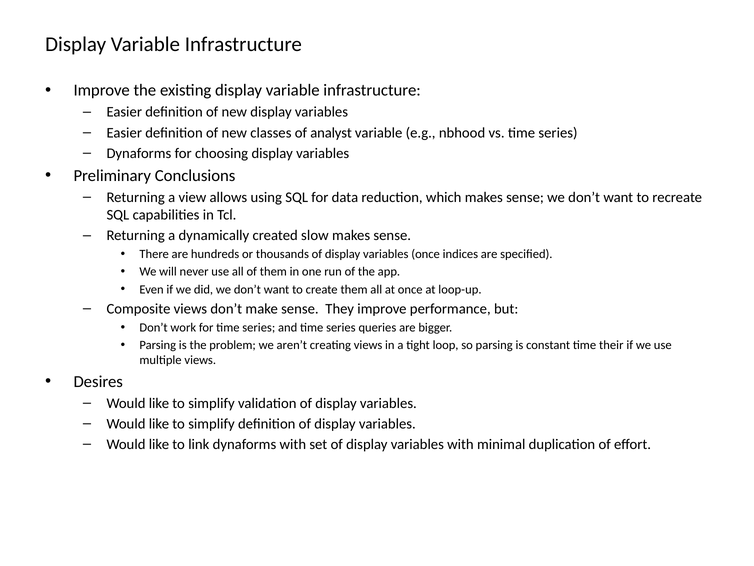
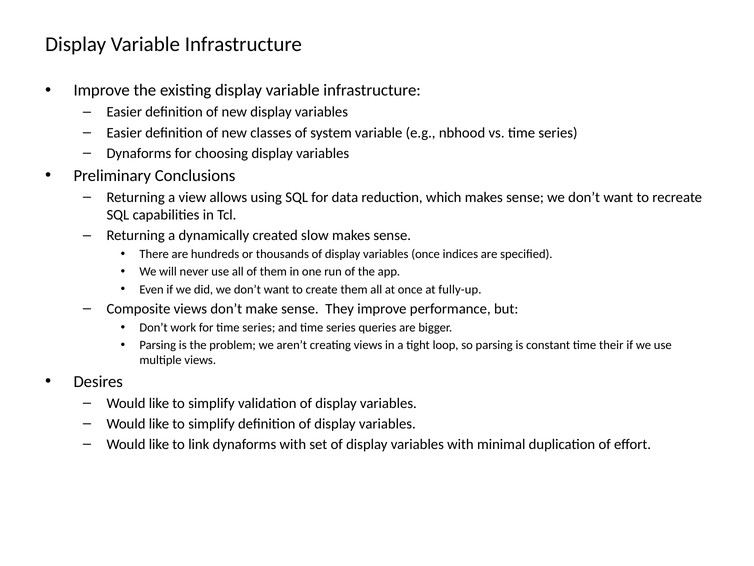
analyst: analyst -> system
loop-up: loop-up -> fully-up
